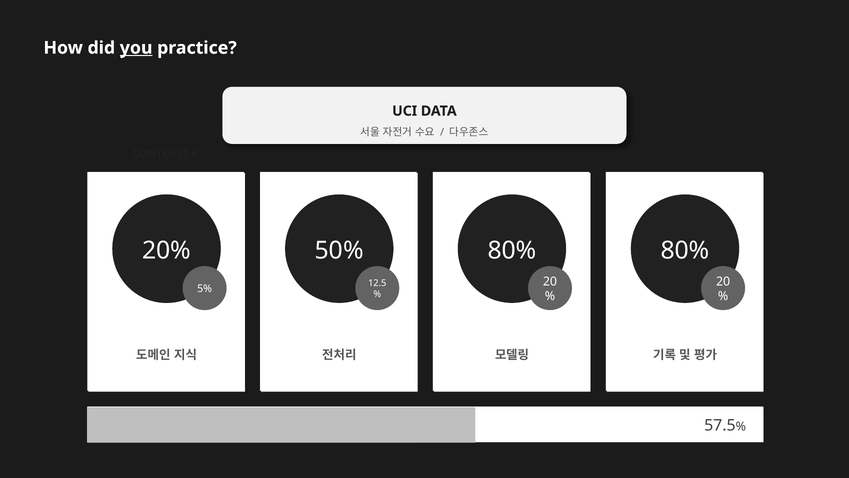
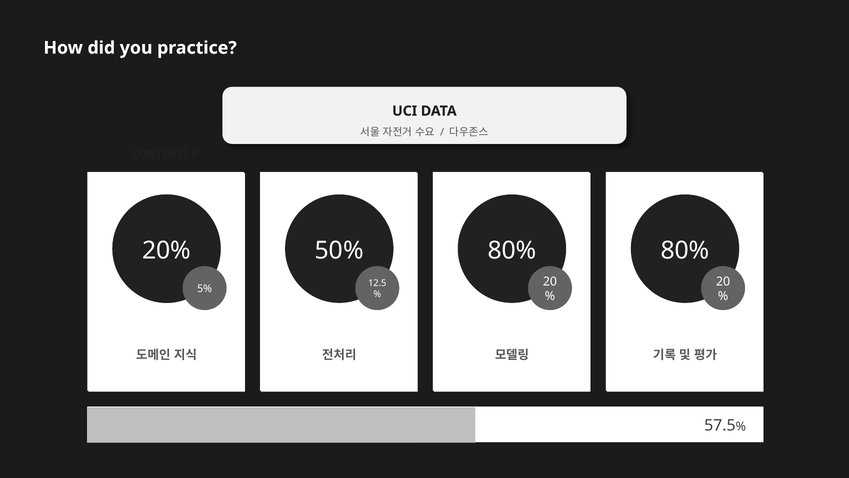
you underline: present -> none
